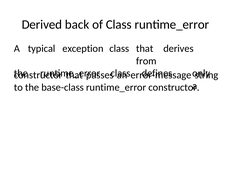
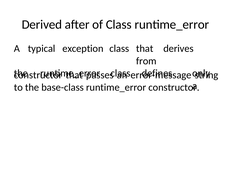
back: back -> after
